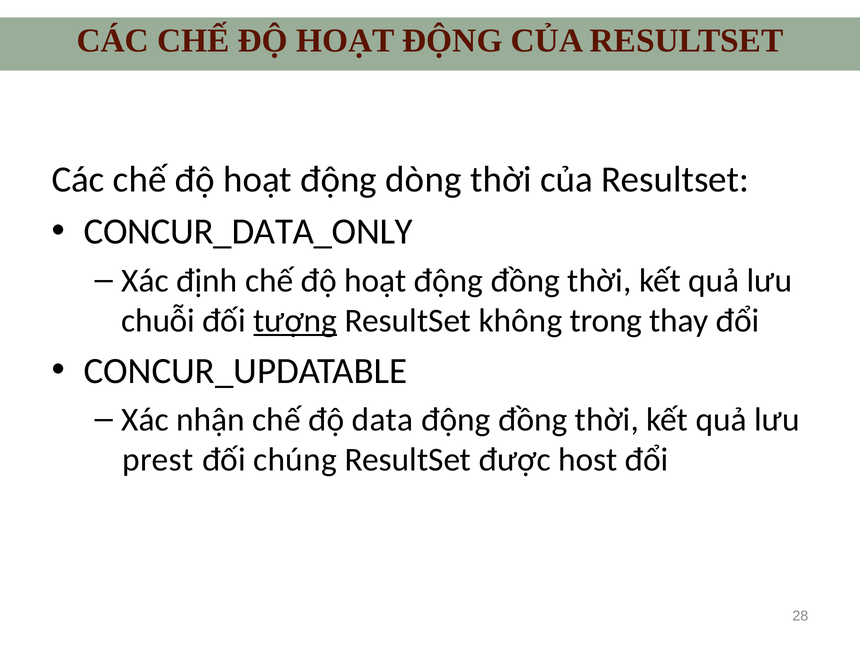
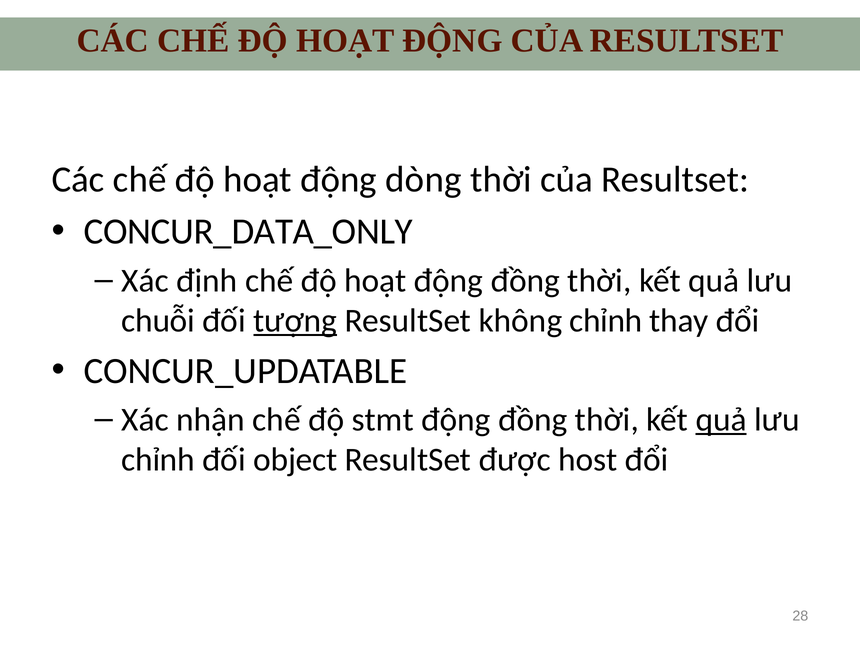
không trong: trong -> chỉnh
data: data -> stmt
quả at (721, 420) underline: none -> present
prest at (158, 460): prest -> chỉnh
chúng: chúng -> object
